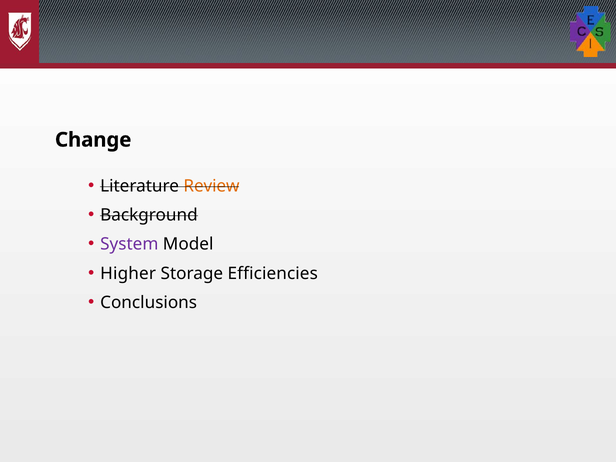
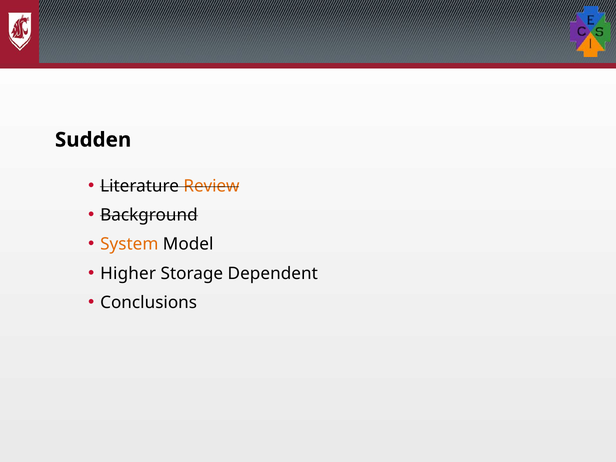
Change: Change -> Sudden
System colour: purple -> orange
Efficiencies: Efficiencies -> Dependent
